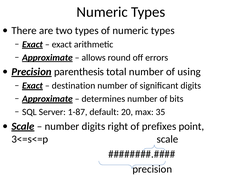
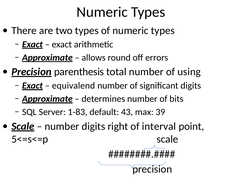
destination: destination -> equivalend
1-87: 1-87 -> 1-83
20: 20 -> 43
35: 35 -> 39
prefixes: prefixes -> interval
3<=s<=p: 3<=s<=p -> 5<=s<=p
